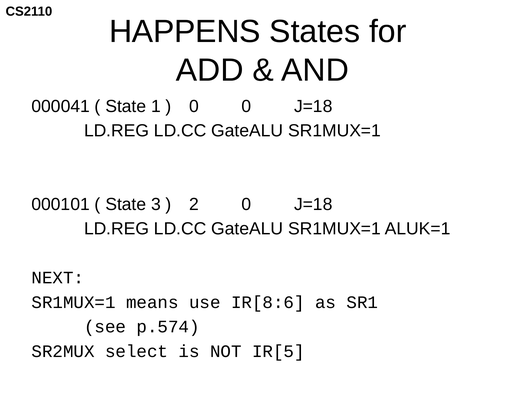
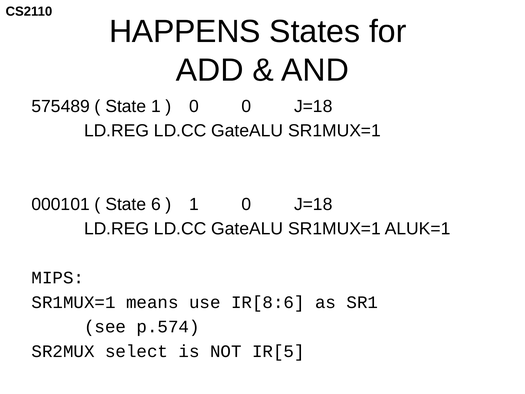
000041: 000041 -> 575489
3: 3 -> 6
2 at (194, 204): 2 -> 1
NEXT: NEXT -> MIPS
